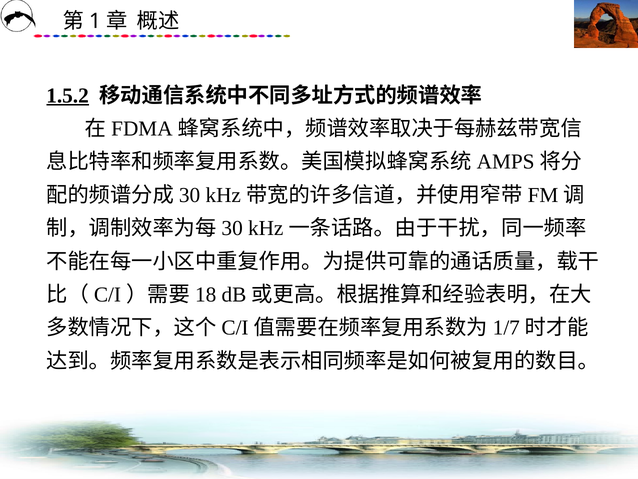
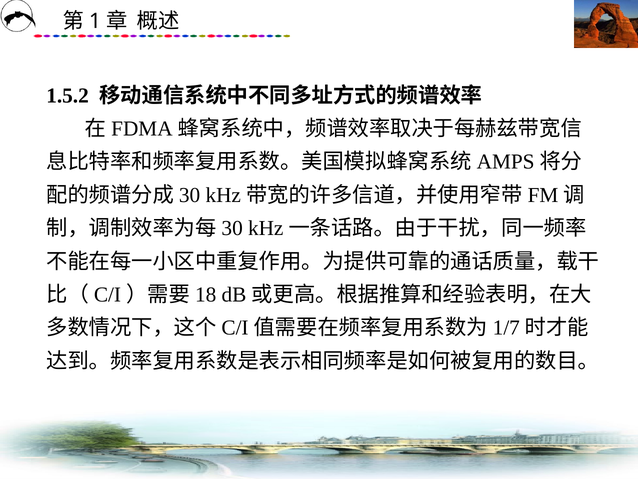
1.5.2 underline: present -> none
